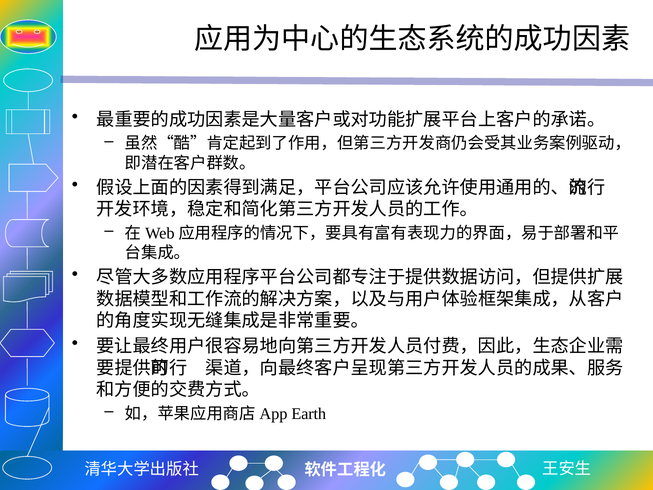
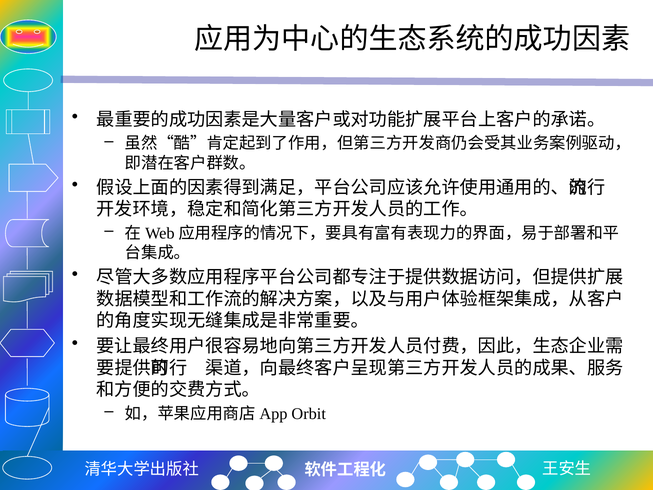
Earth: Earth -> Orbit
